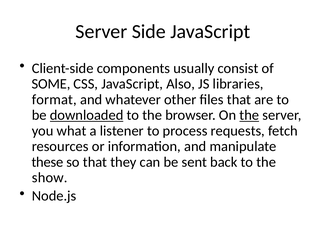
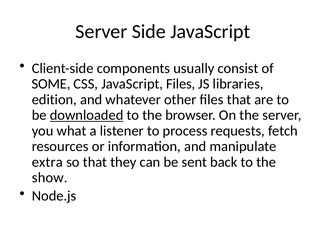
JavaScript Also: Also -> Files
format: format -> edition
the at (249, 115) underline: present -> none
these: these -> extra
